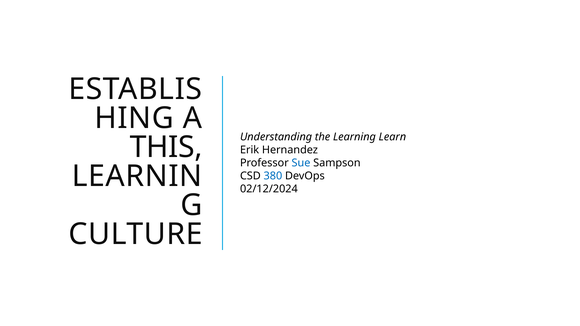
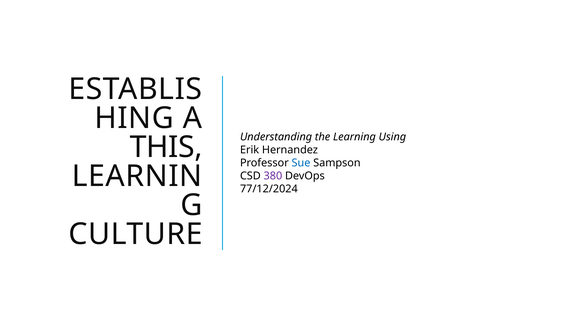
Learn: Learn -> Using
380 colour: blue -> purple
02/12/2024: 02/12/2024 -> 77/12/2024
